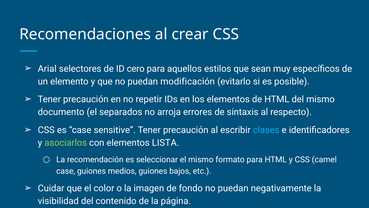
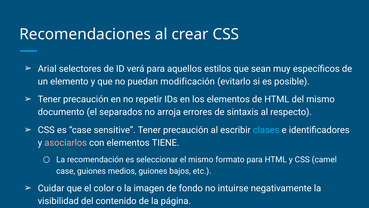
cero: cero -> verá
asociarlos colour: light green -> pink
LISTA: LISTA -> TIENE
fondo no puedan: puedan -> intuirse
